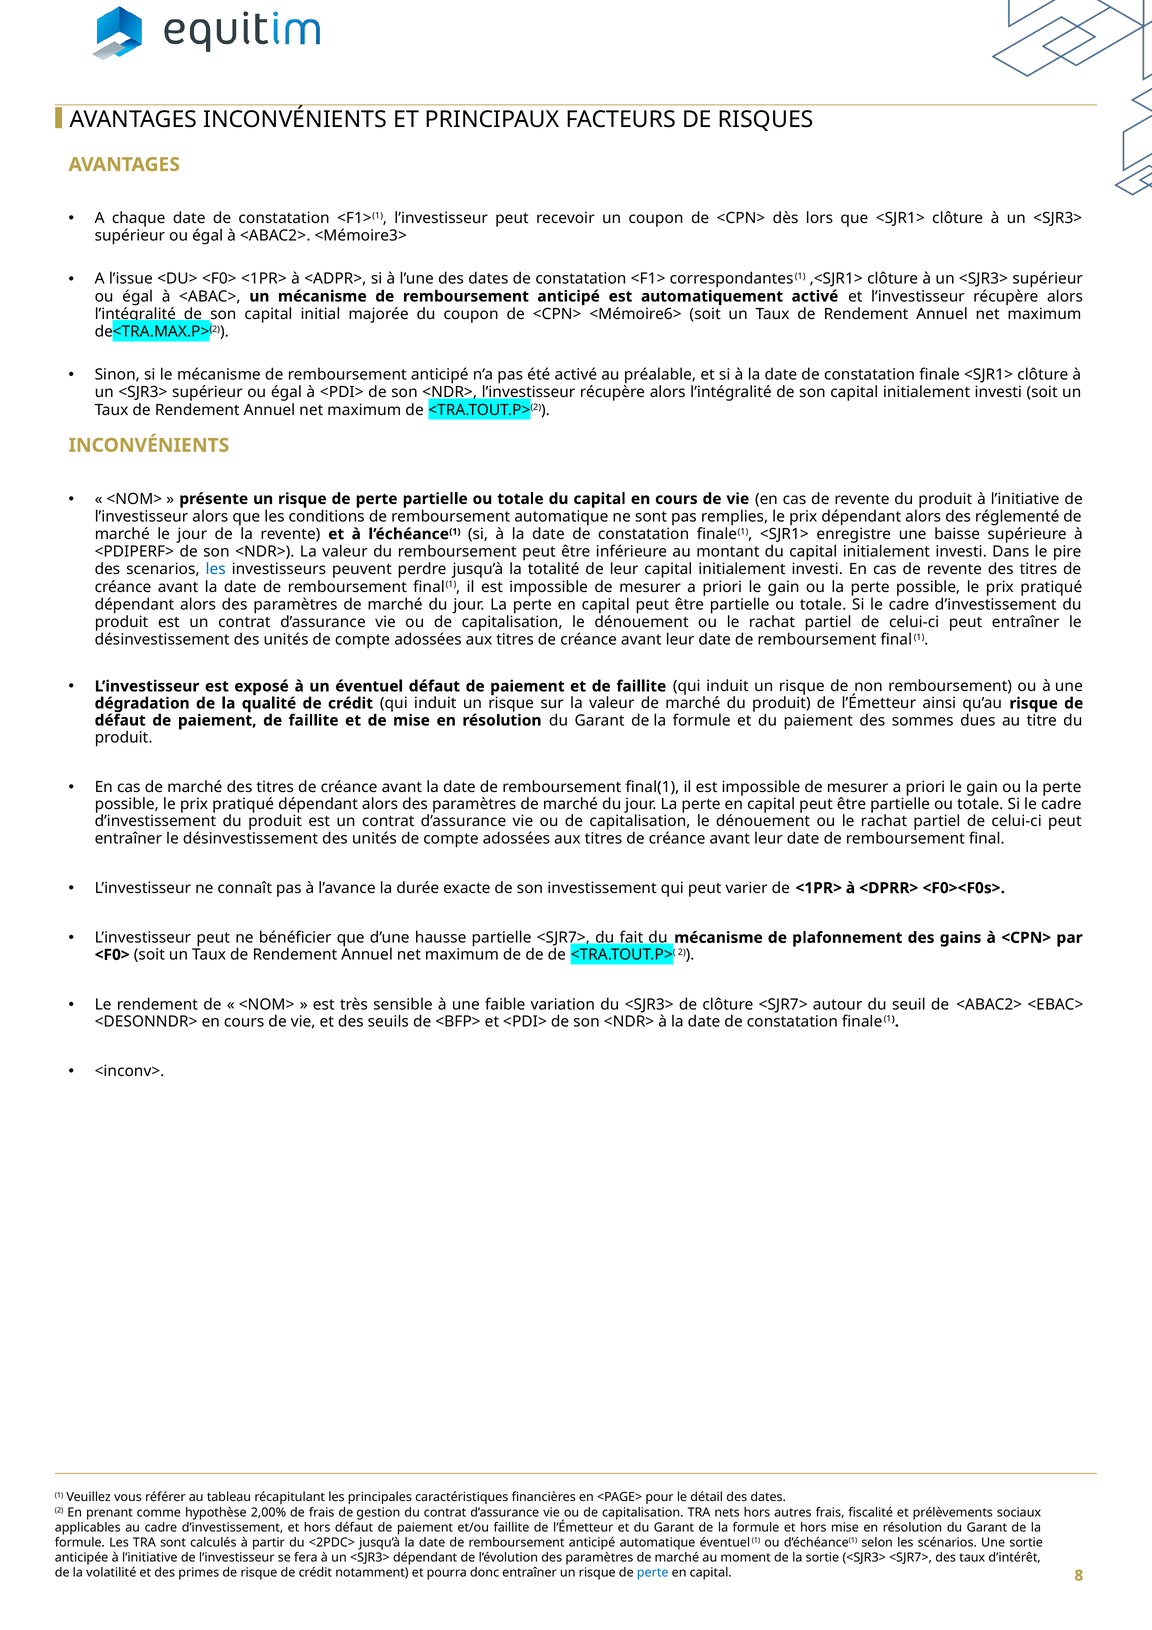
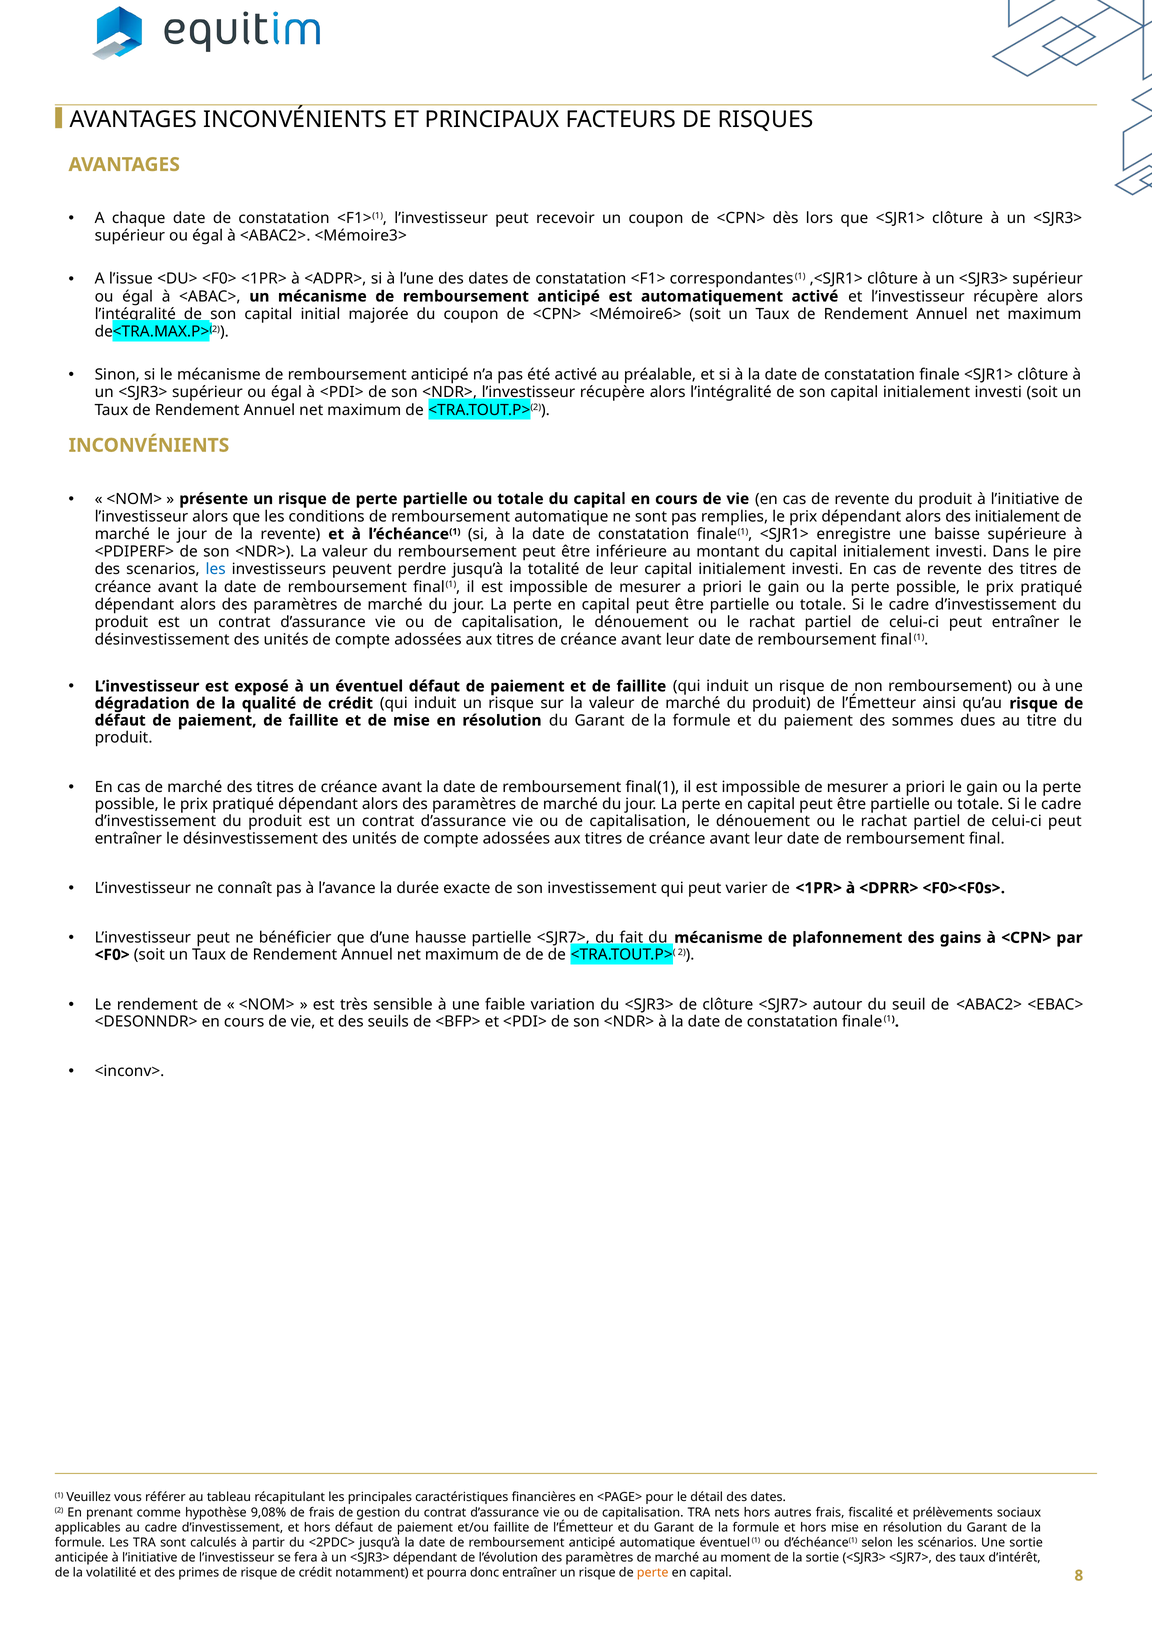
des réglementé: réglementé -> initialement
2,00%: 2,00% -> 9,08%
perte at (653, 1572) colour: blue -> orange
